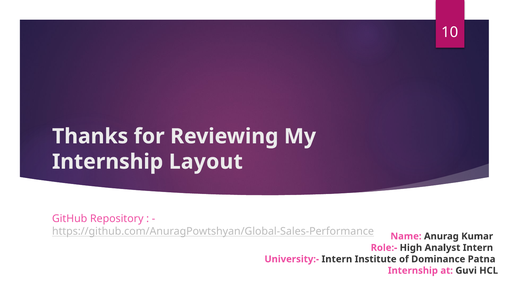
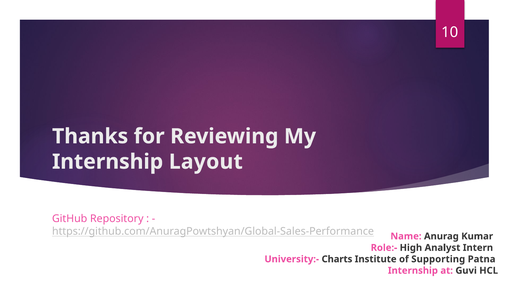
University:- Intern: Intern -> Charts
Dominance: Dominance -> Supporting
